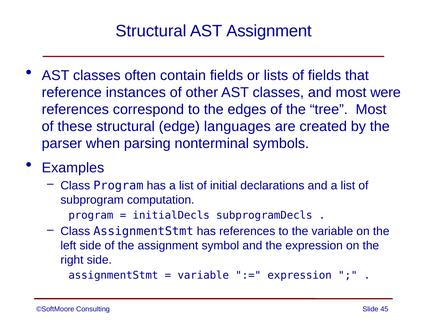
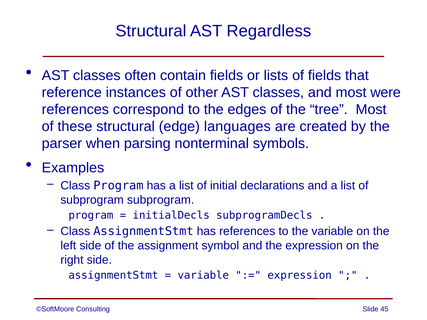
AST Assignment: Assignment -> Regardless
subprogram computation: computation -> subprogram
